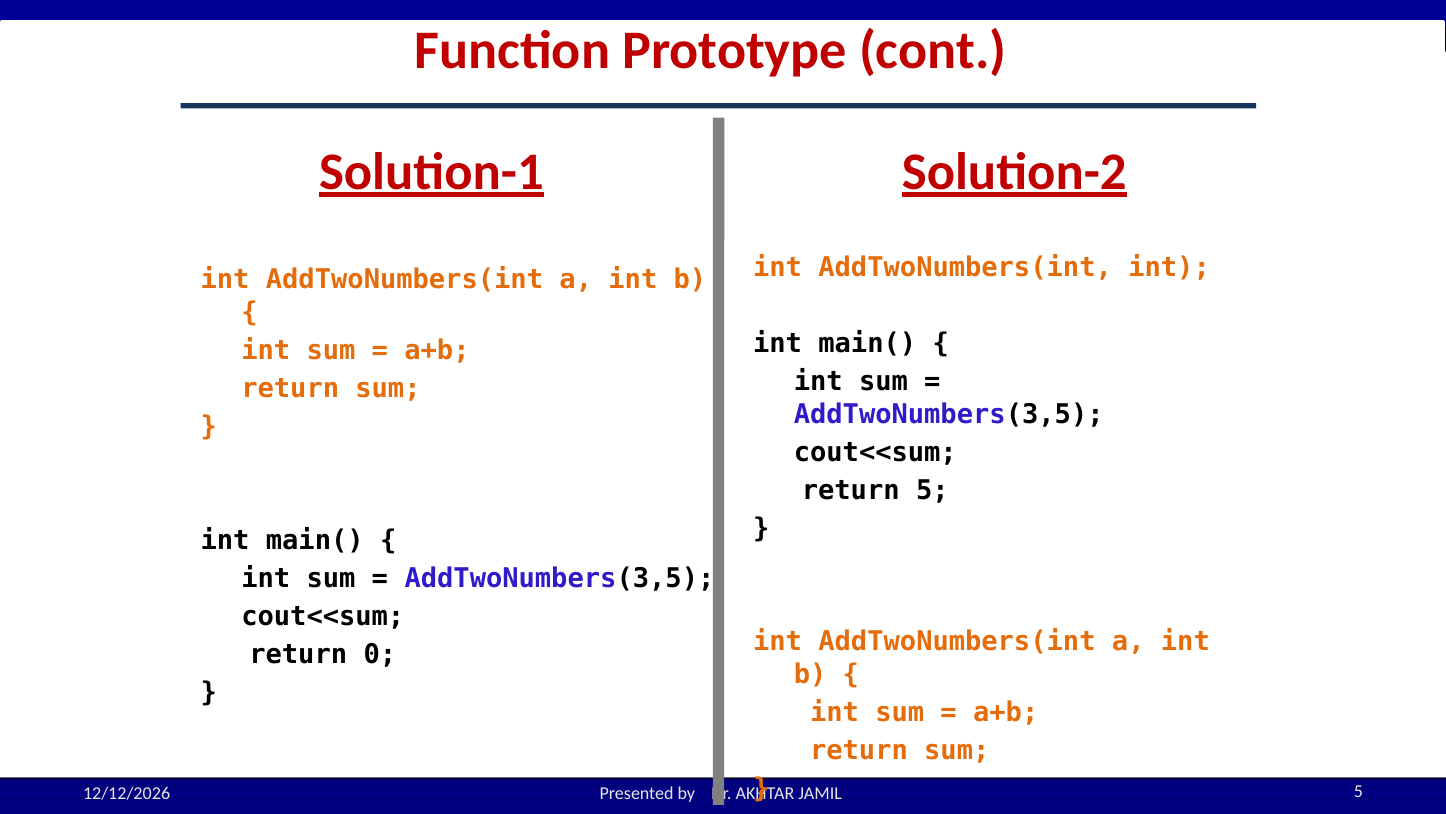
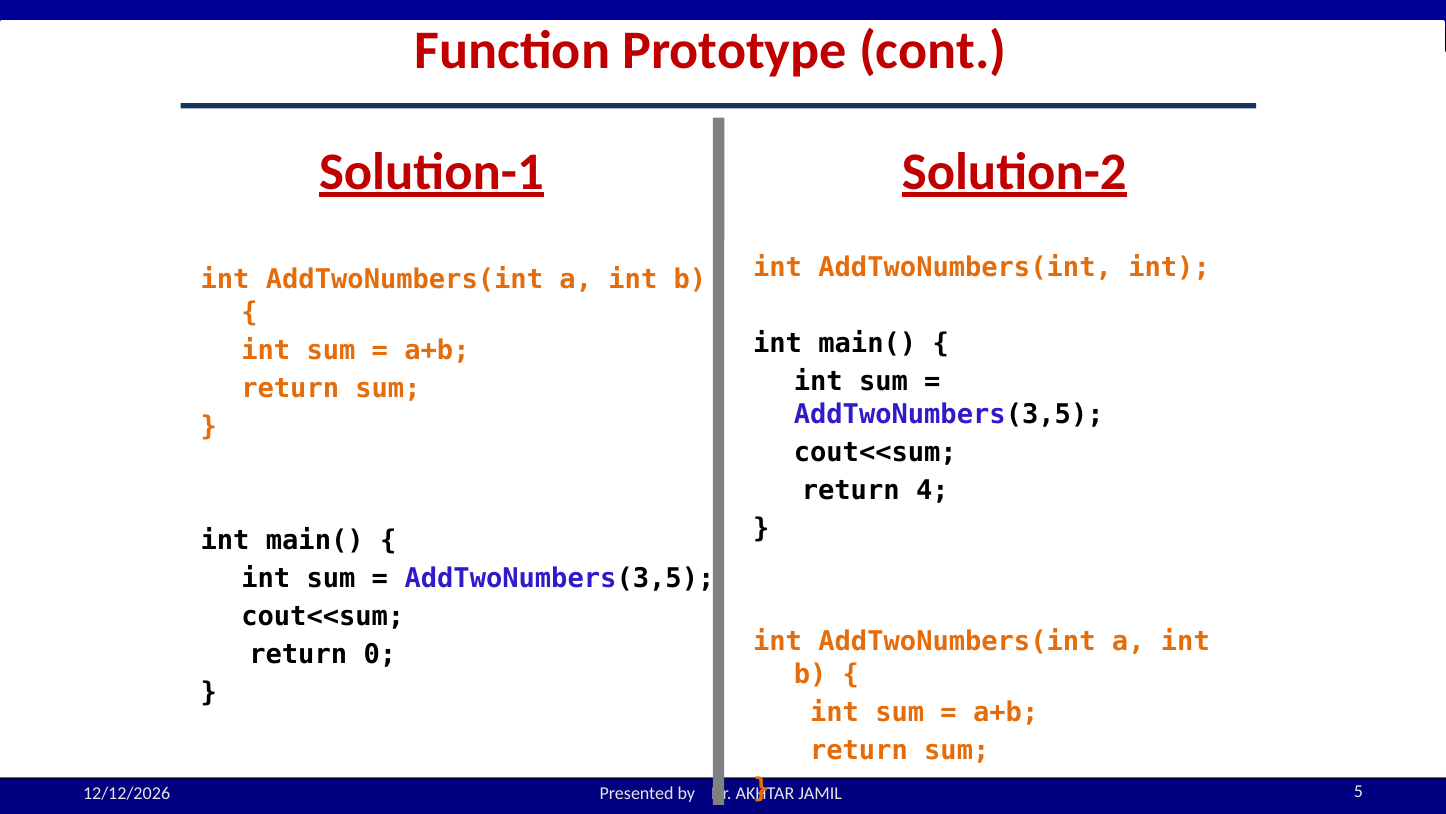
return 5: 5 -> 4
